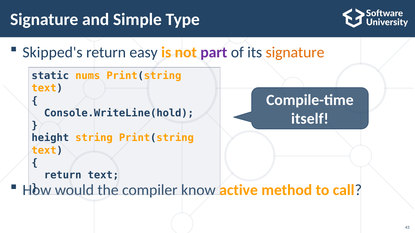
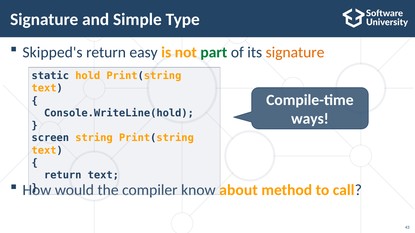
part colour: purple -> green
nums: nums -> hold
itself: itself -> ways
height: height -> screen
active: active -> about
